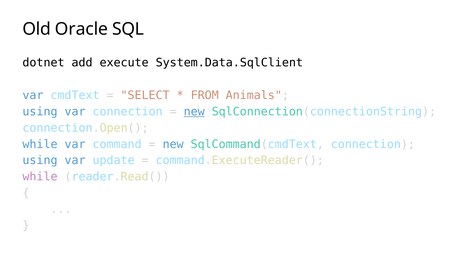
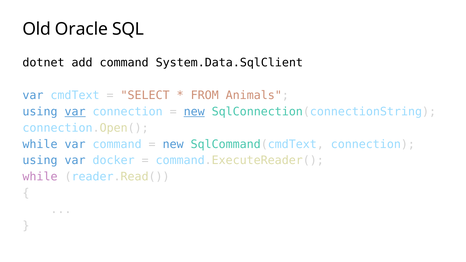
add execute: execute -> command
var at (75, 112) underline: none -> present
update: update -> docker
